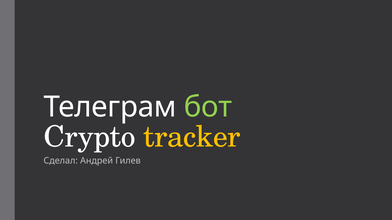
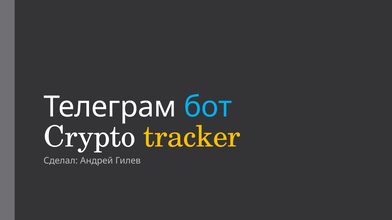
бот colour: light green -> light blue
